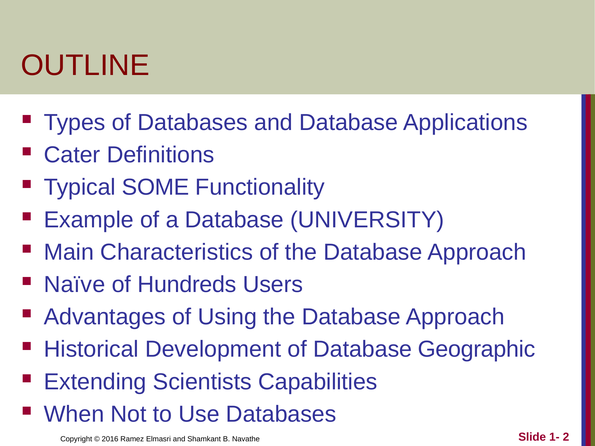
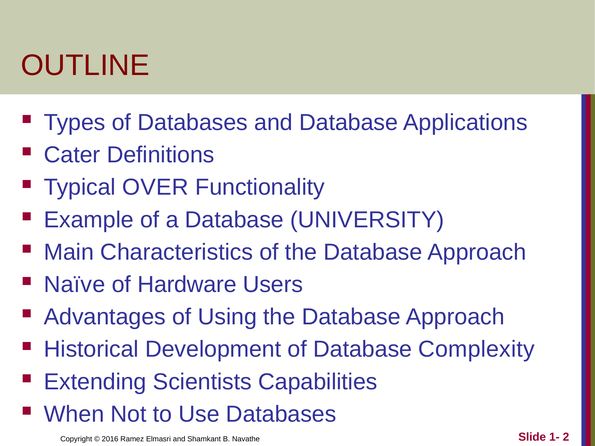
SOME: SOME -> OVER
Hundreds: Hundreds -> Hardware
Geographic: Geographic -> Complexity
